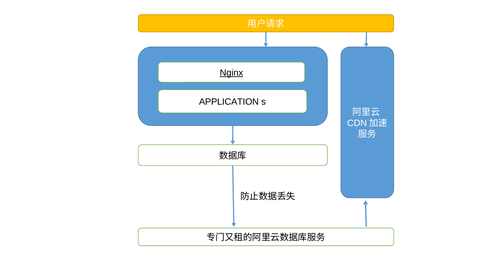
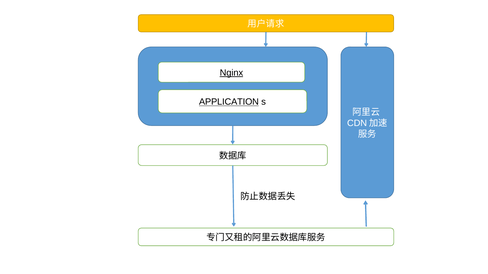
APPLICATION underline: none -> present
